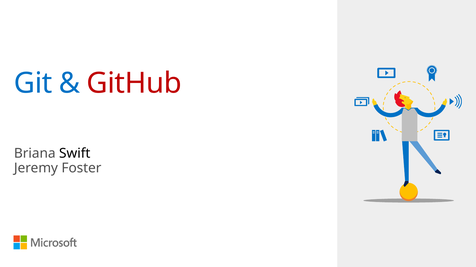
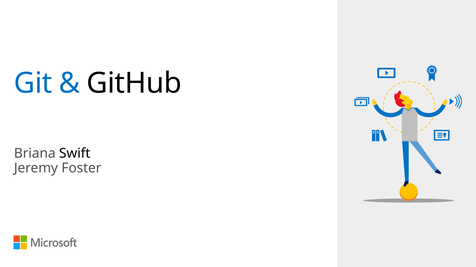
GitHub colour: red -> black
